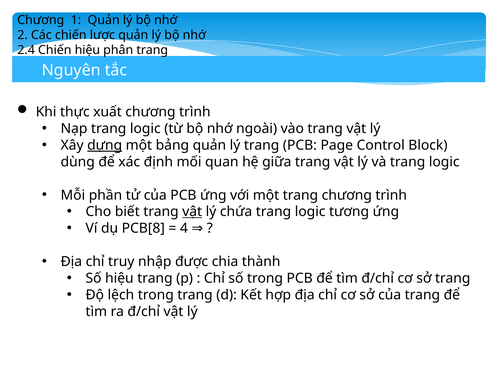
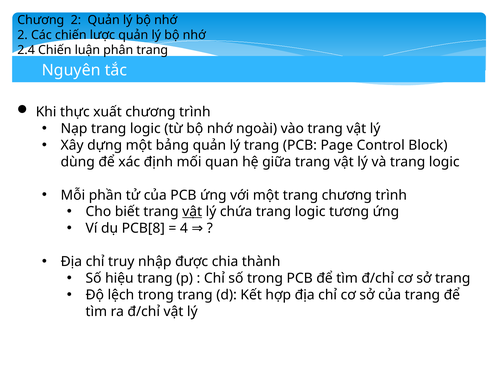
Chương 1: 1 -> 2
Chiến hiệu: hiệu -> luận
dựng underline: present -> none
